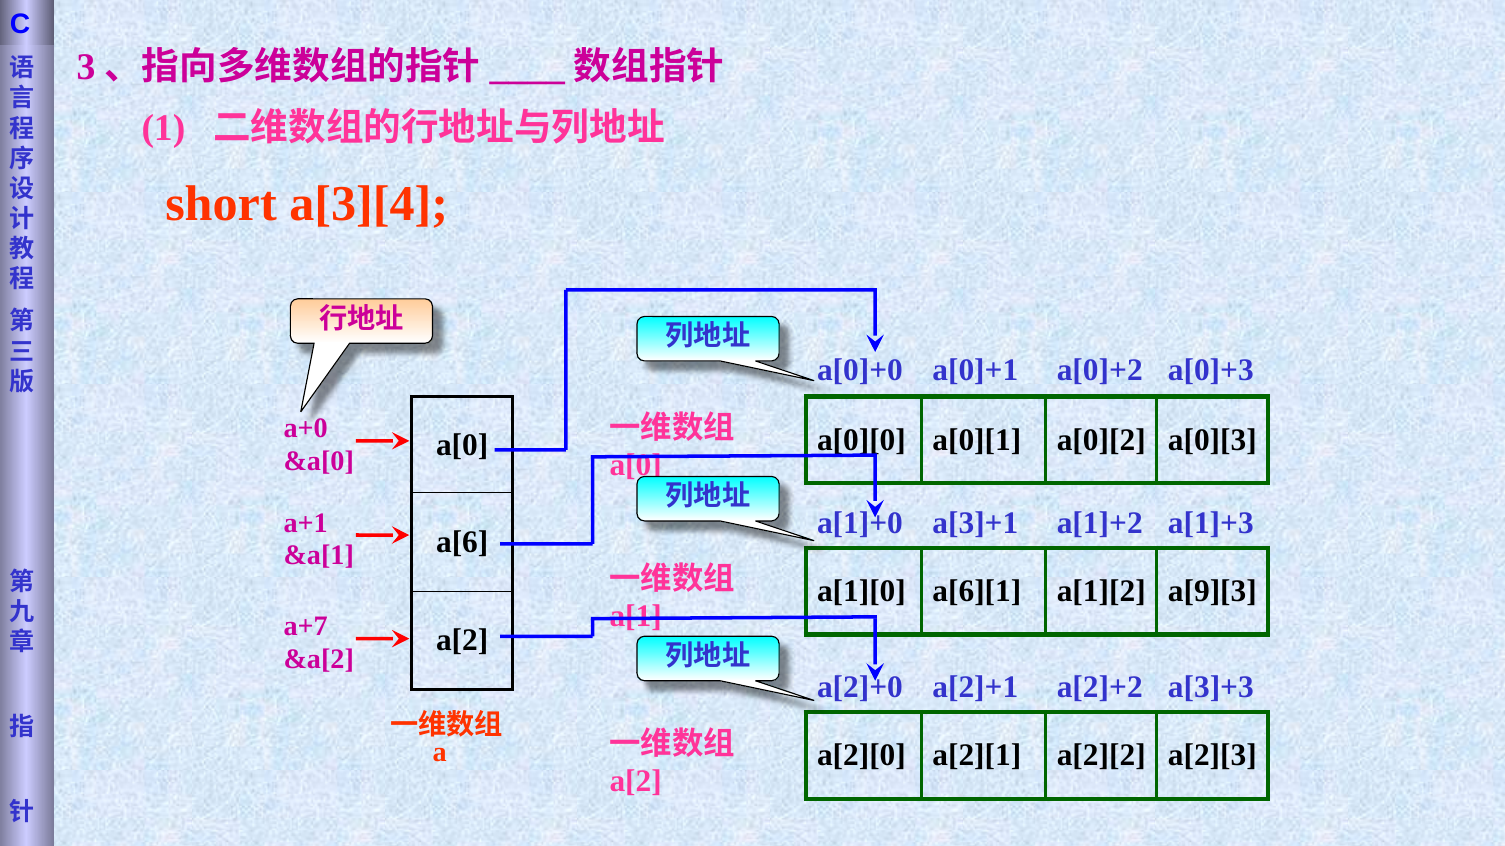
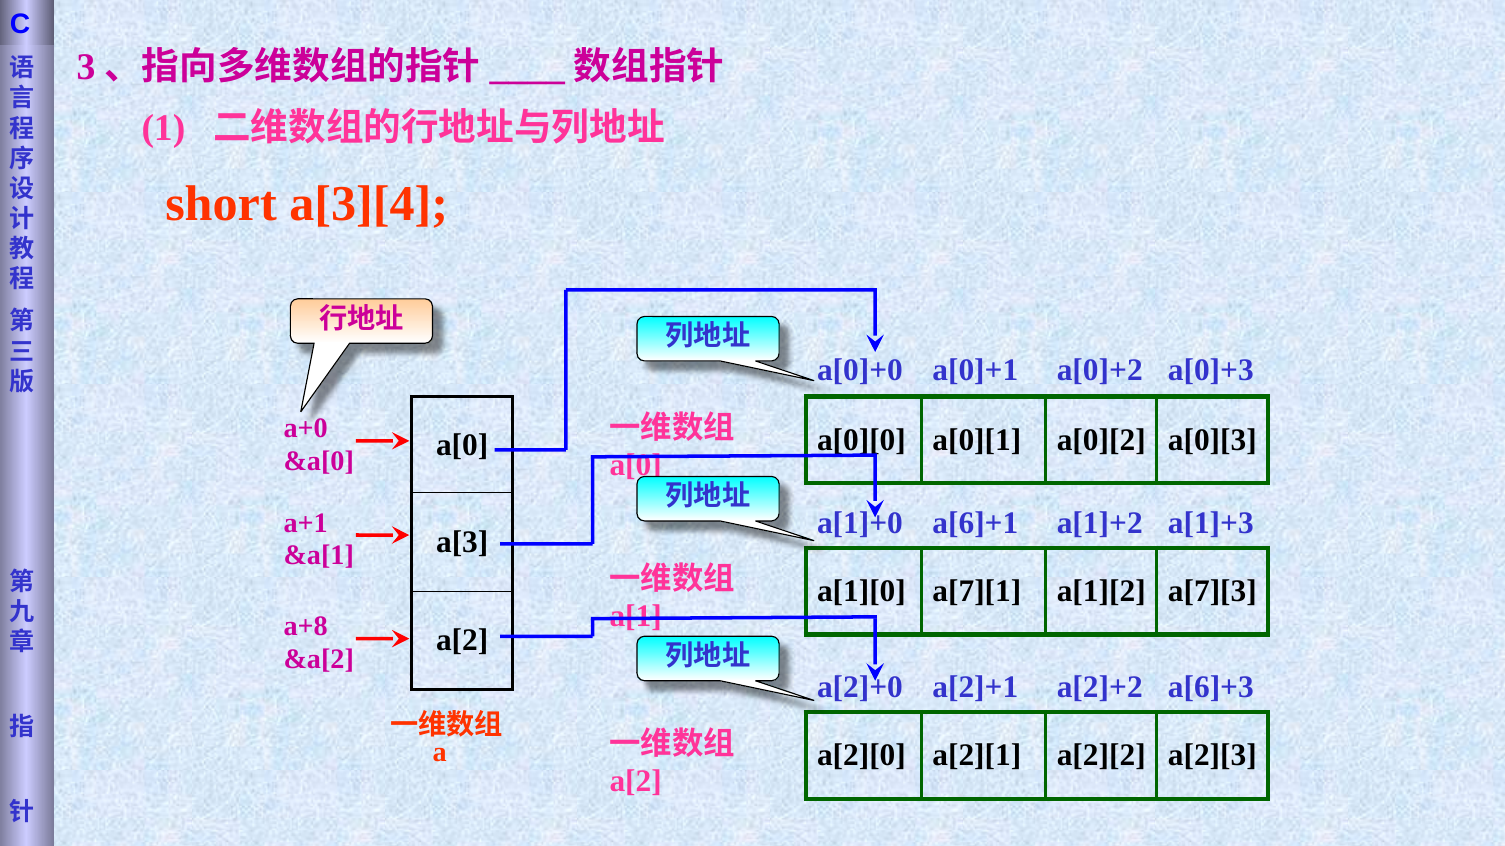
a[3]+1: a[3]+1 -> a[6]+1
a[6: a[6 -> a[3
a[6][1: a[6][1 -> a[7][1
a[9][3: a[9][3 -> a[7][3
a+7: a+7 -> a+8
a[3]+3: a[3]+3 -> a[6]+3
